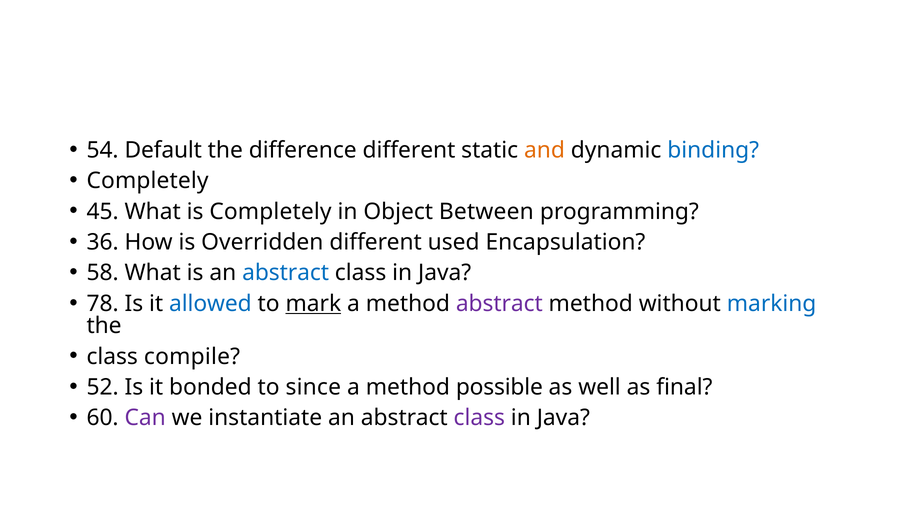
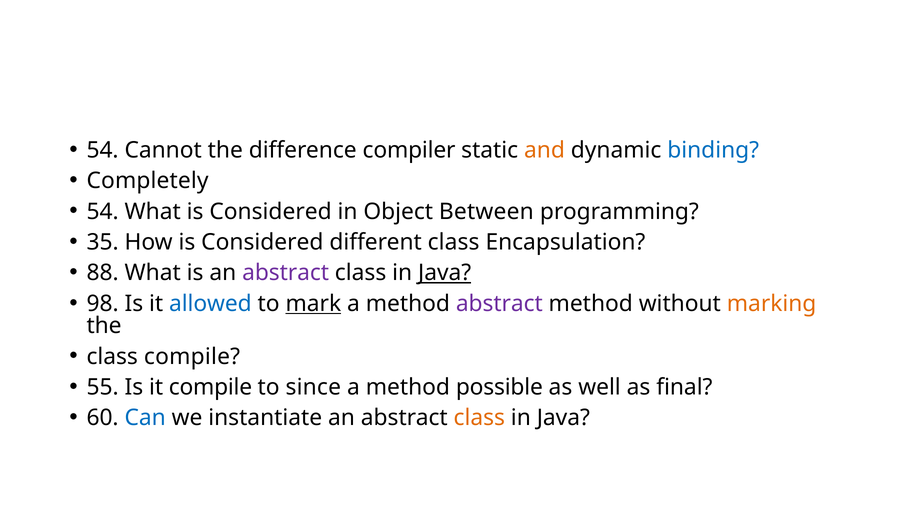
Default: Default -> Cannot
difference different: different -> compiler
45 at (103, 211): 45 -> 54
What is Completely: Completely -> Considered
36: 36 -> 35
How is Overridden: Overridden -> Considered
different used: used -> class
58: 58 -> 88
abstract at (286, 273) colour: blue -> purple
Java at (445, 273) underline: none -> present
78: 78 -> 98
marking colour: blue -> orange
52: 52 -> 55
it bonded: bonded -> compile
Can colour: purple -> blue
class at (479, 417) colour: purple -> orange
